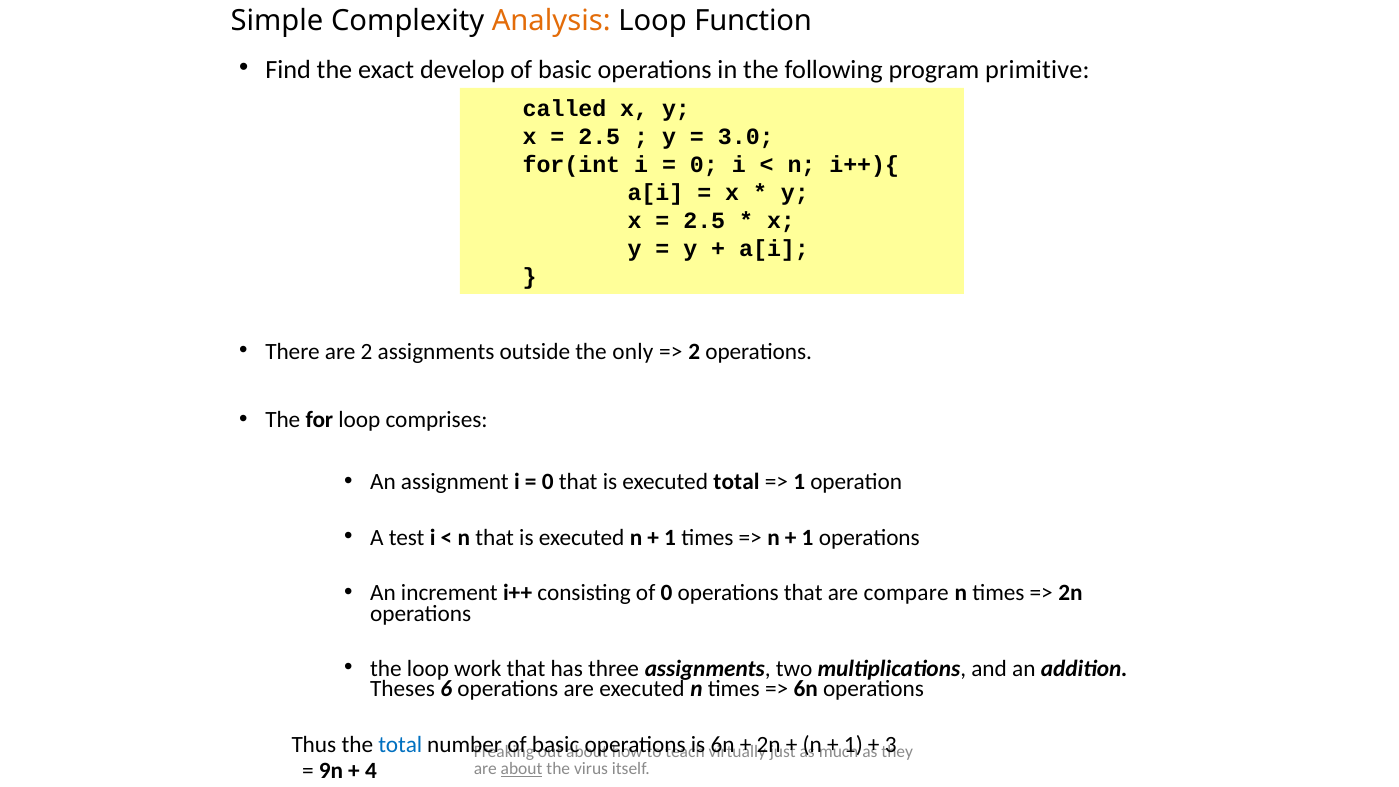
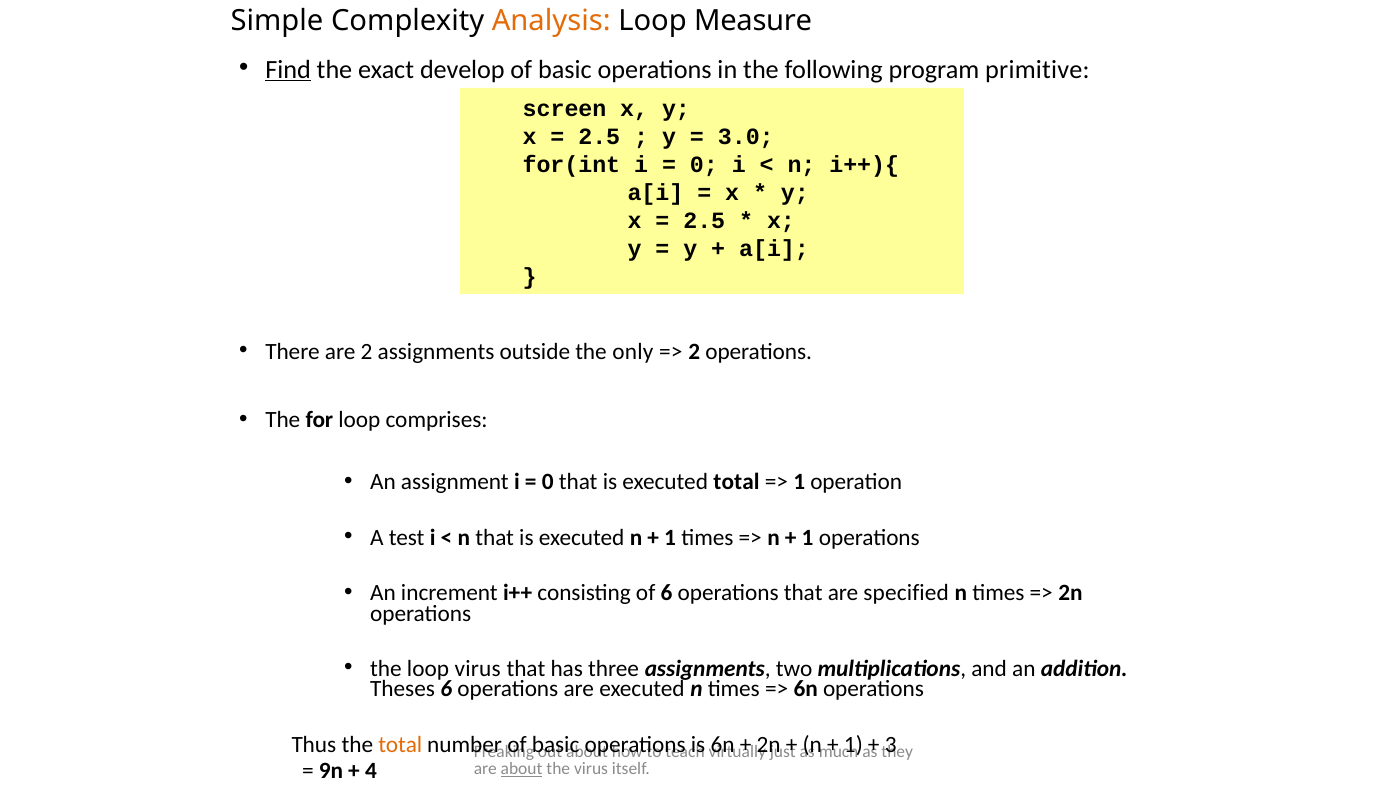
Function: Function -> Measure
Find underline: none -> present
called: called -> screen
of 0: 0 -> 6
compare: compare -> specified
loop work: work -> virus
total at (400, 744) colour: blue -> orange
